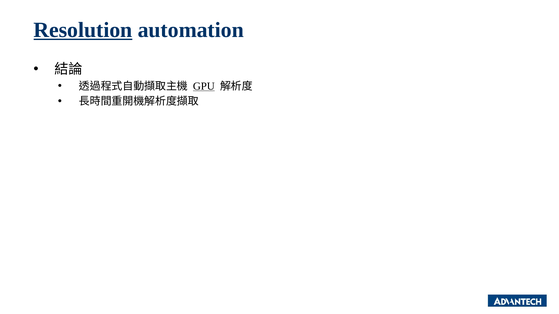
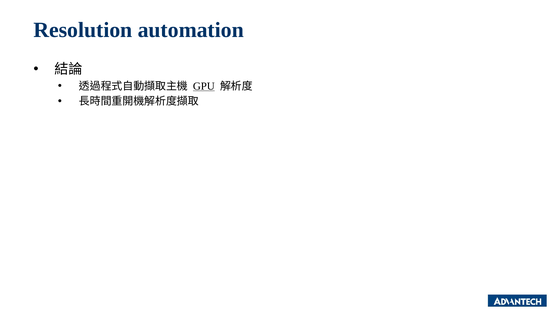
Resolution underline: present -> none
